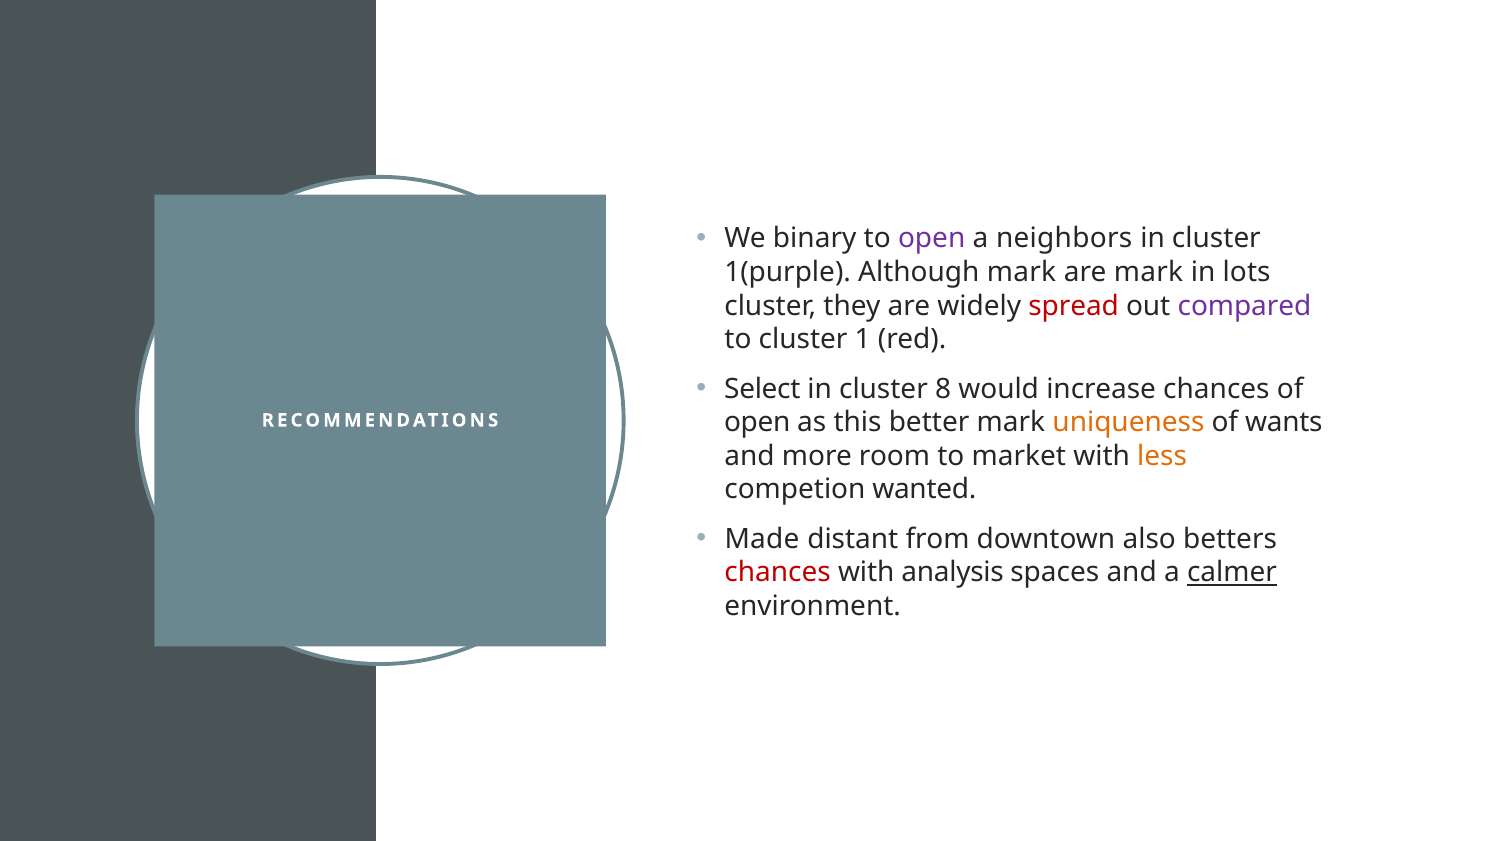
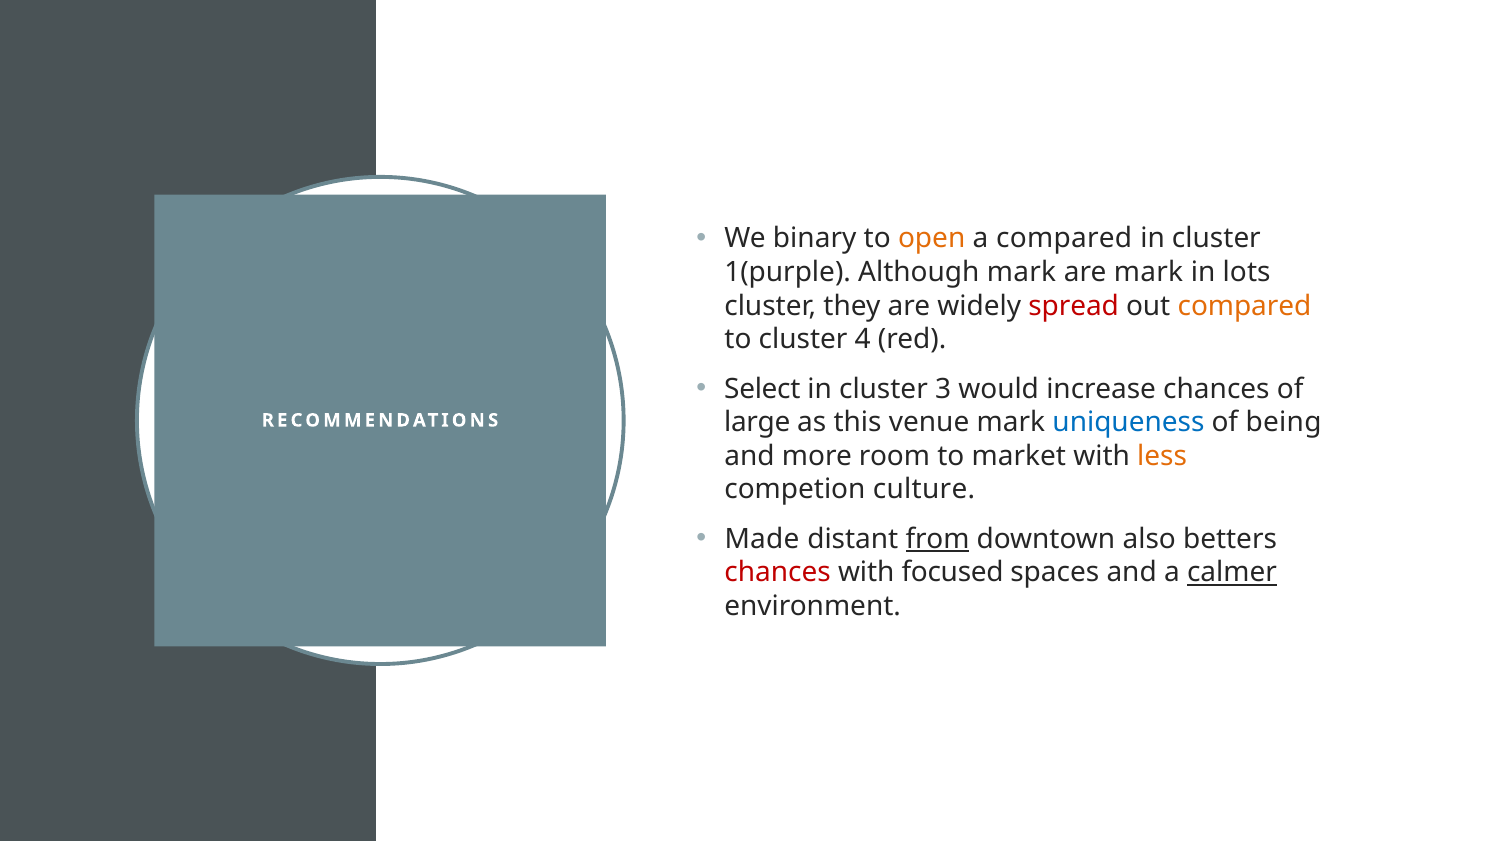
open at (932, 238) colour: purple -> orange
a neighbors: neighbors -> compared
compared at (1245, 306) colour: purple -> orange
1: 1 -> 4
8: 8 -> 3
open at (757, 422): open -> large
better: better -> venue
uniqueness colour: orange -> blue
wants: wants -> being
wanted: wanted -> culture
from underline: none -> present
analysis: analysis -> focused
